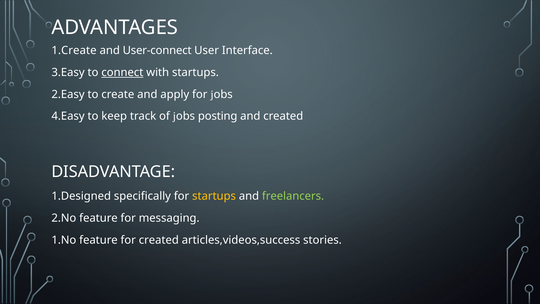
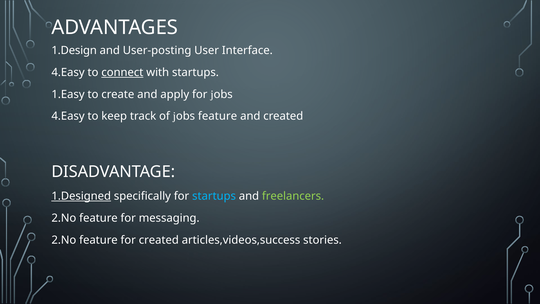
1.Create: 1.Create -> 1.Design
User-connect: User-connect -> User-posting
3.Easy at (68, 72): 3.Easy -> 4.Easy
2.Easy: 2.Easy -> 1.Easy
posting at (218, 116): posting -> feature
1.Designed underline: none -> present
startups at (214, 196) colour: yellow -> light blue
1.No at (64, 240): 1.No -> 2.No
